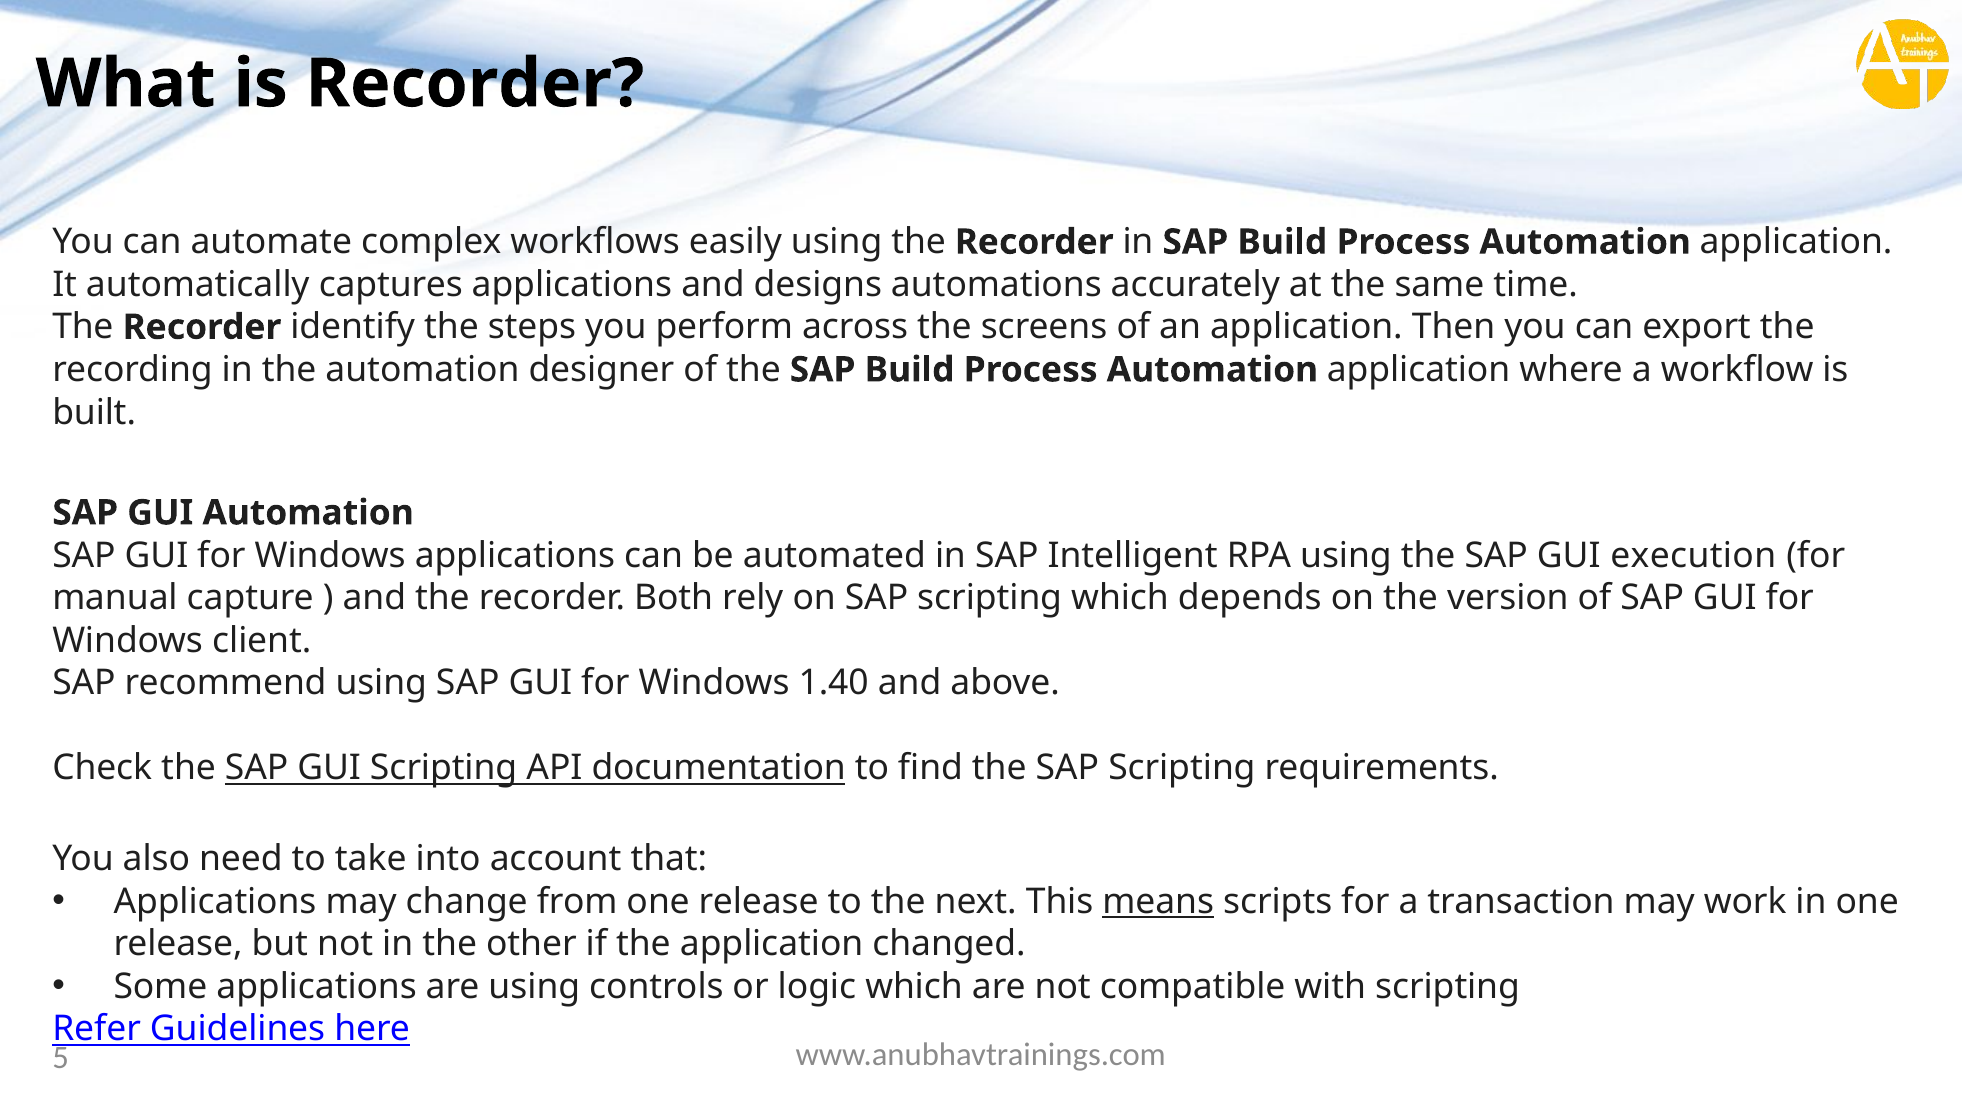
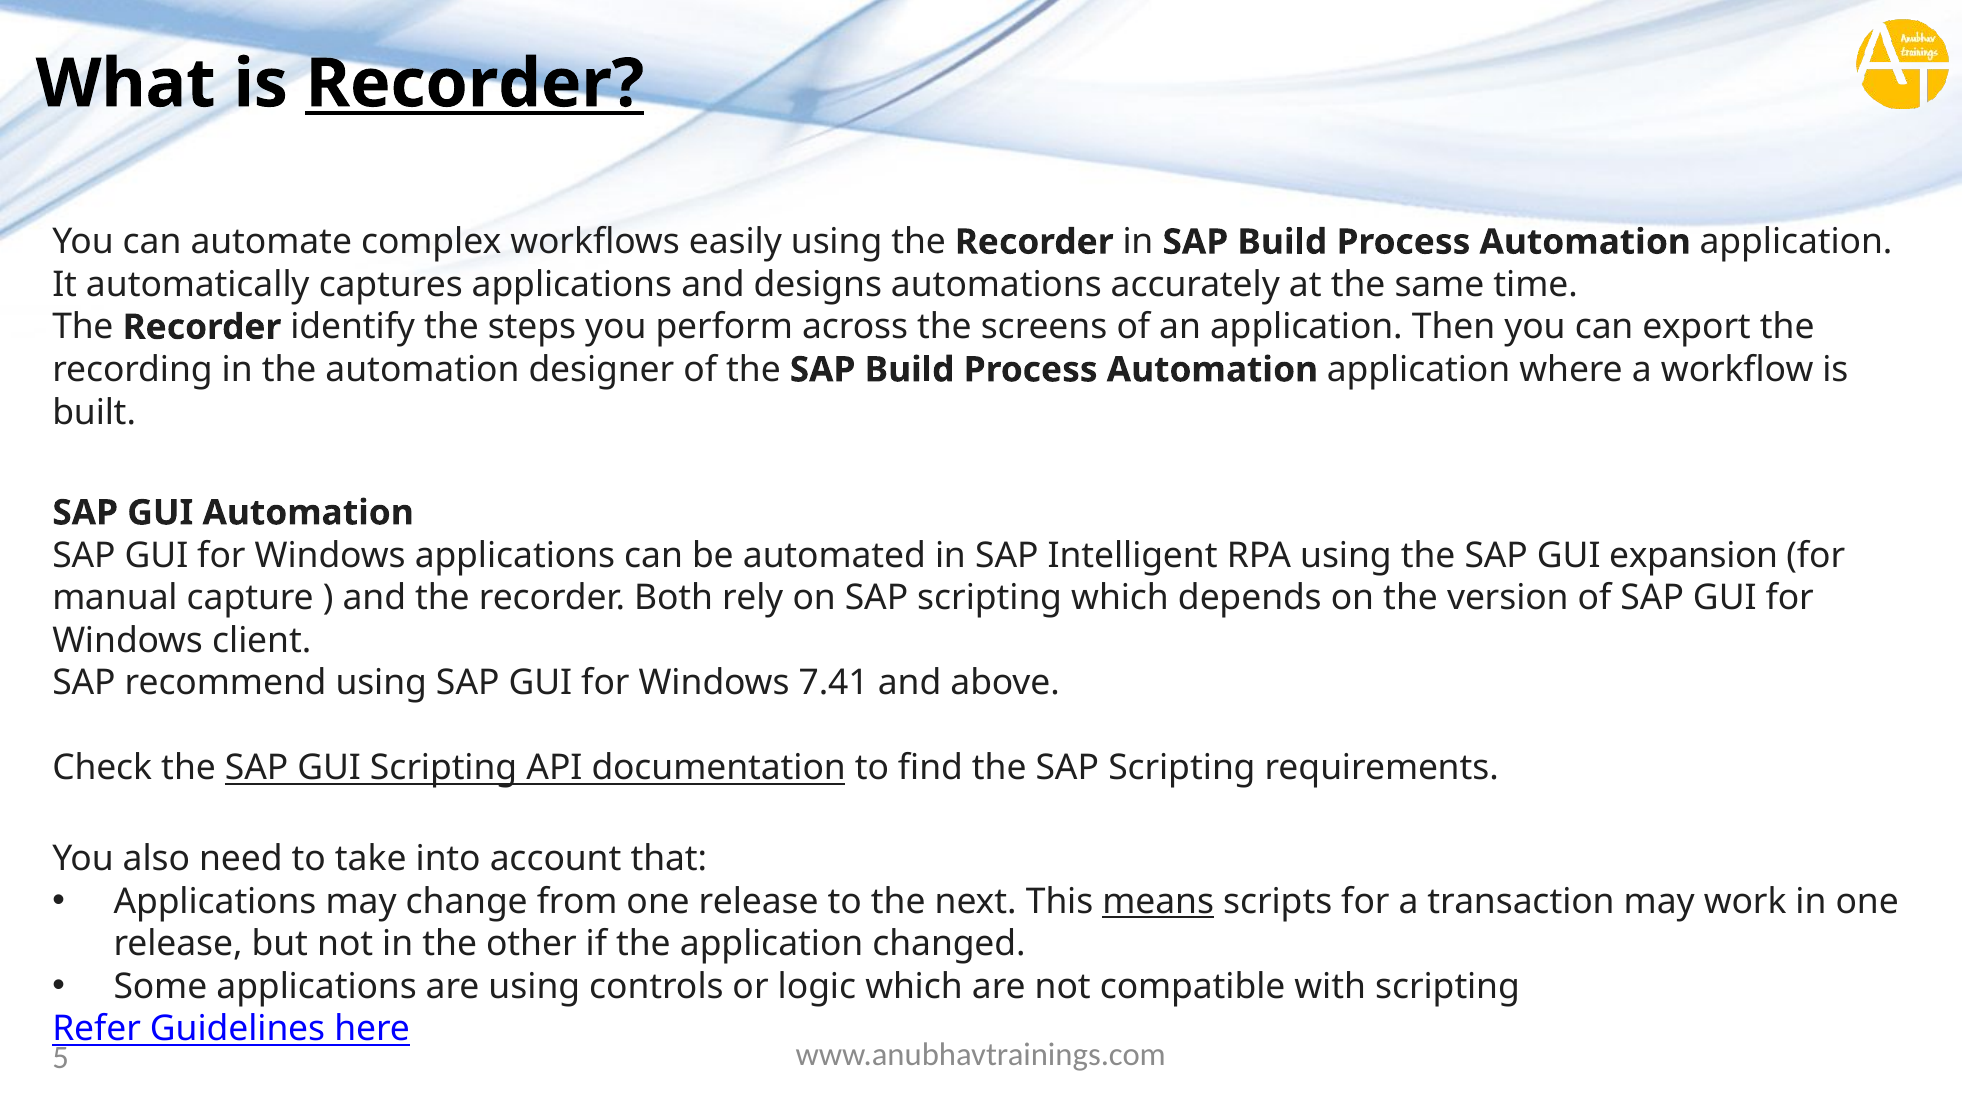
Recorder at (475, 84) underline: none -> present
execution: execution -> expansion
1.40: 1.40 -> 7.41
